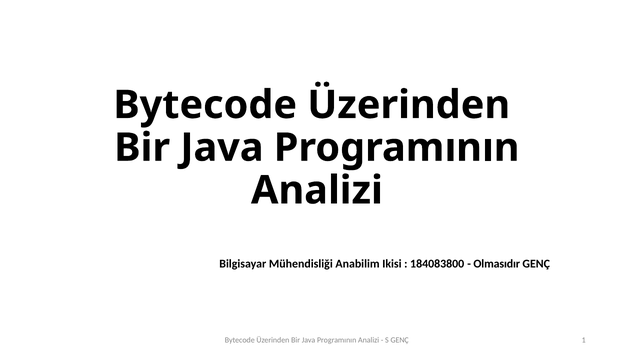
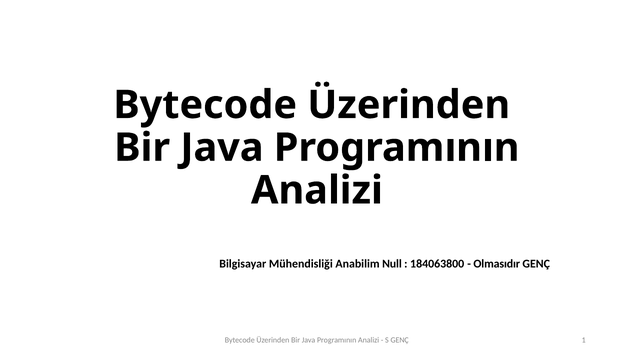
Ikisi: Ikisi -> Null
184083800: 184083800 -> 184063800
